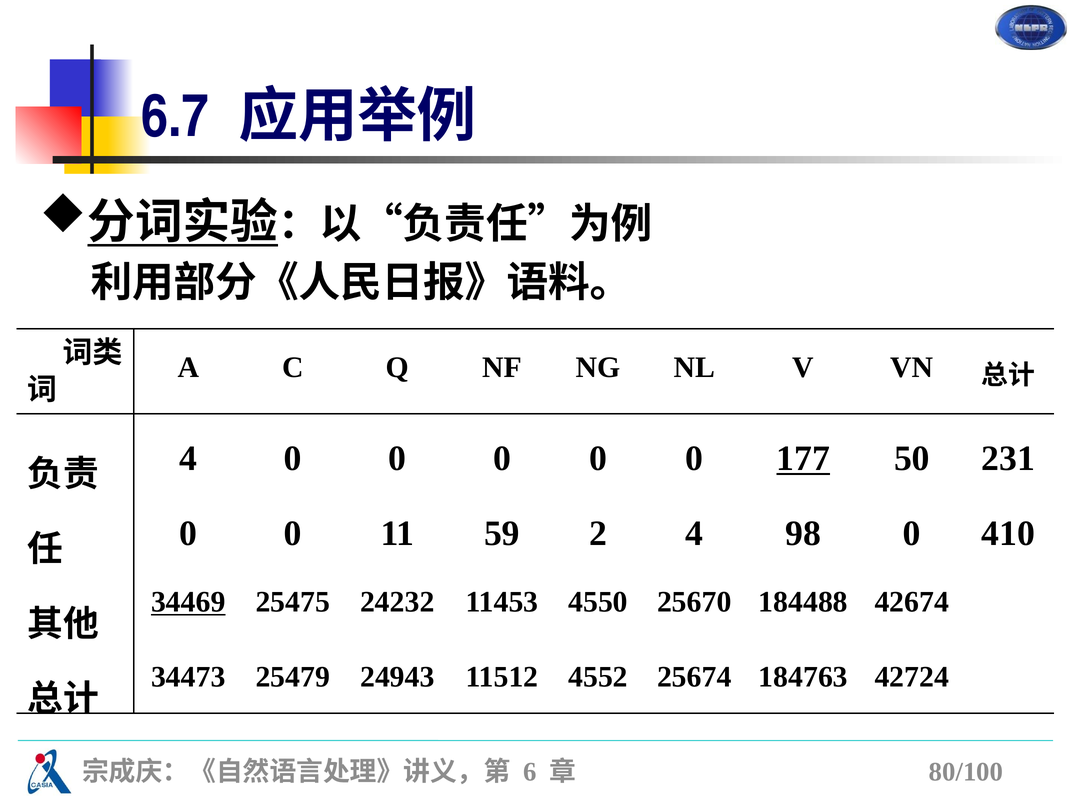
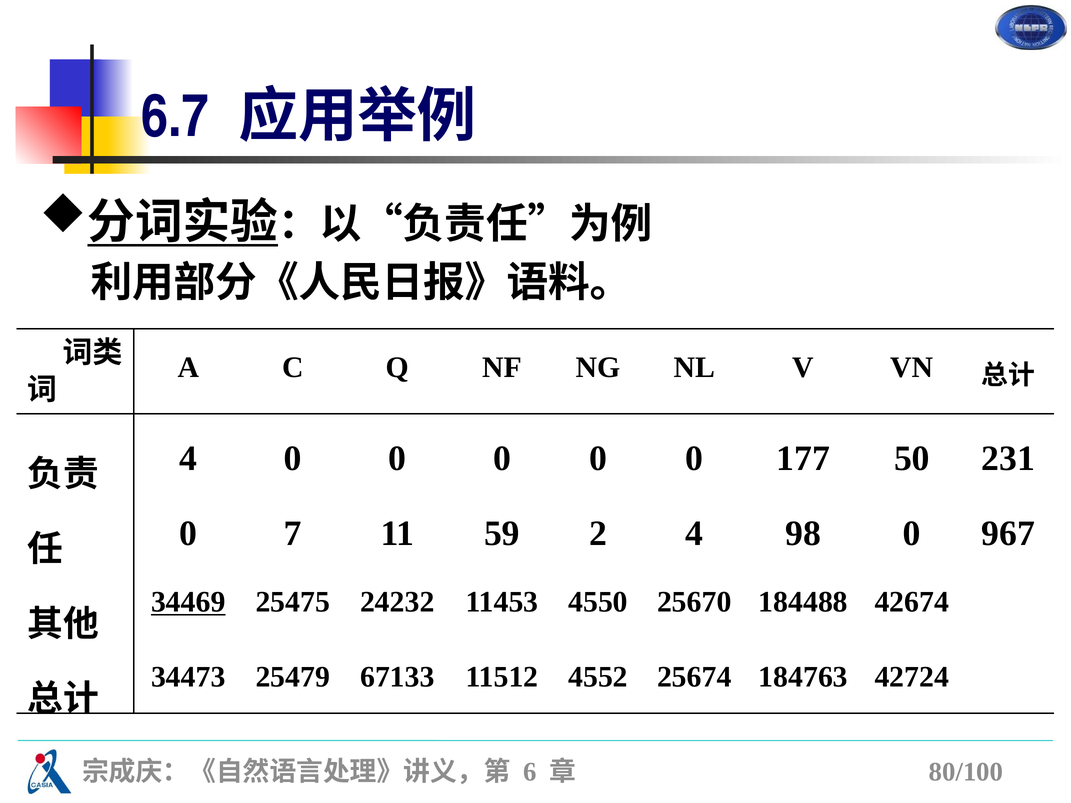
177 underline: present -> none
0 at (293, 534): 0 -> 7
410: 410 -> 967
24943: 24943 -> 67133
